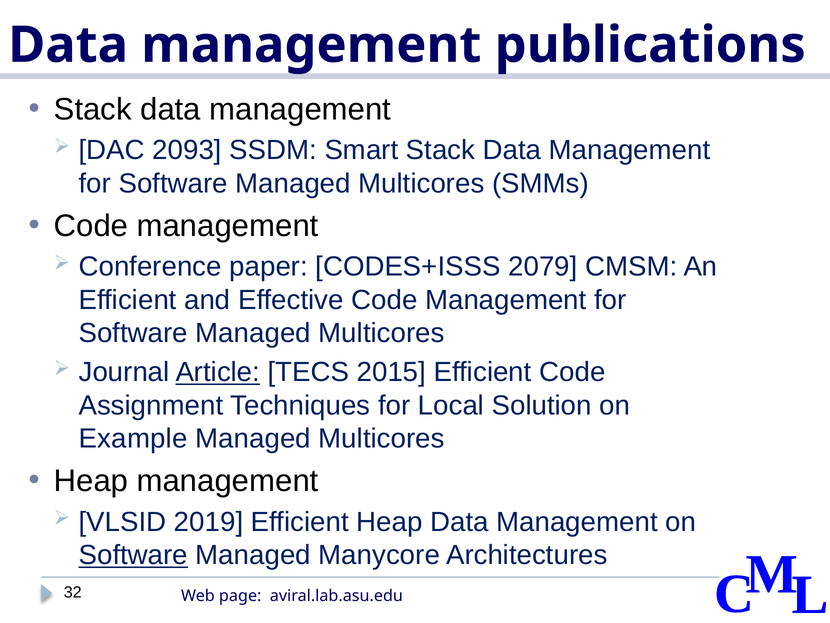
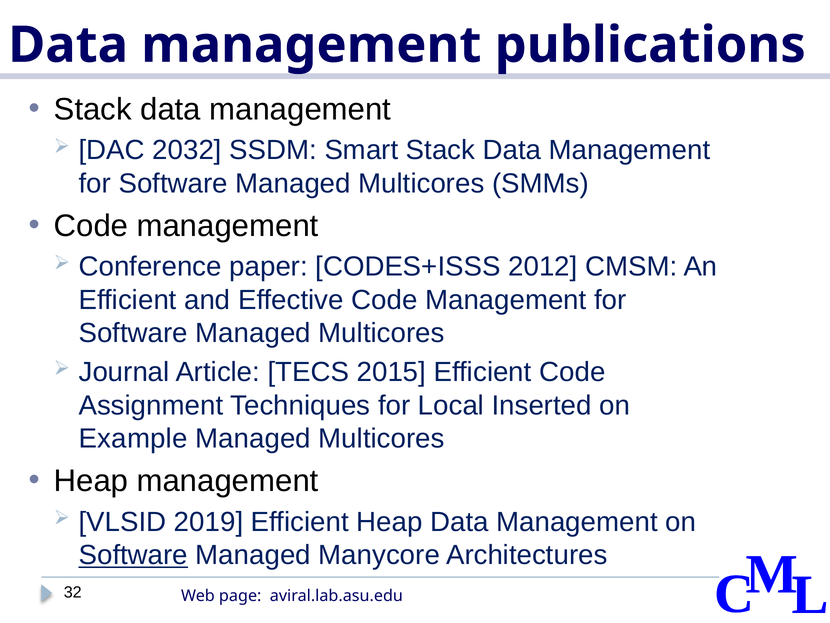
2093: 2093 -> 2032
2079: 2079 -> 2012
Article underline: present -> none
Solution: Solution -> Inserted
